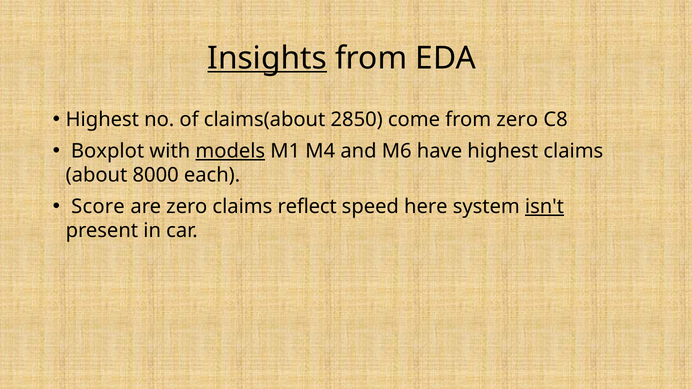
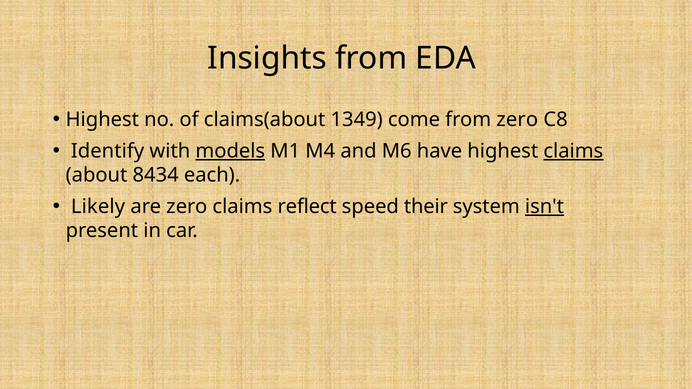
Insights underline: present -> none
2850: 2850 -> 1349
Boxplot: Boxplot -> Identify
claims at (573, 151) underline: none -> present
8000: 8000 -> 8434
Score: Score -> Likely
here: here -> their
